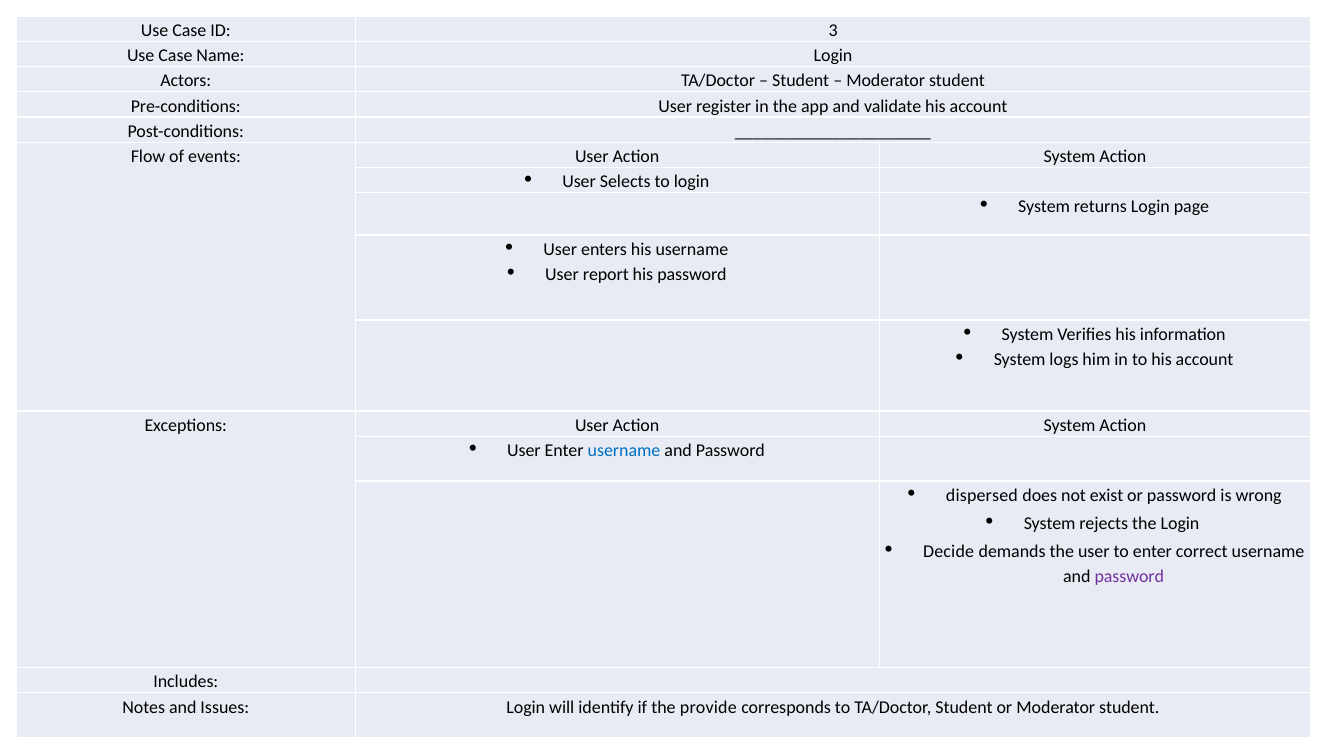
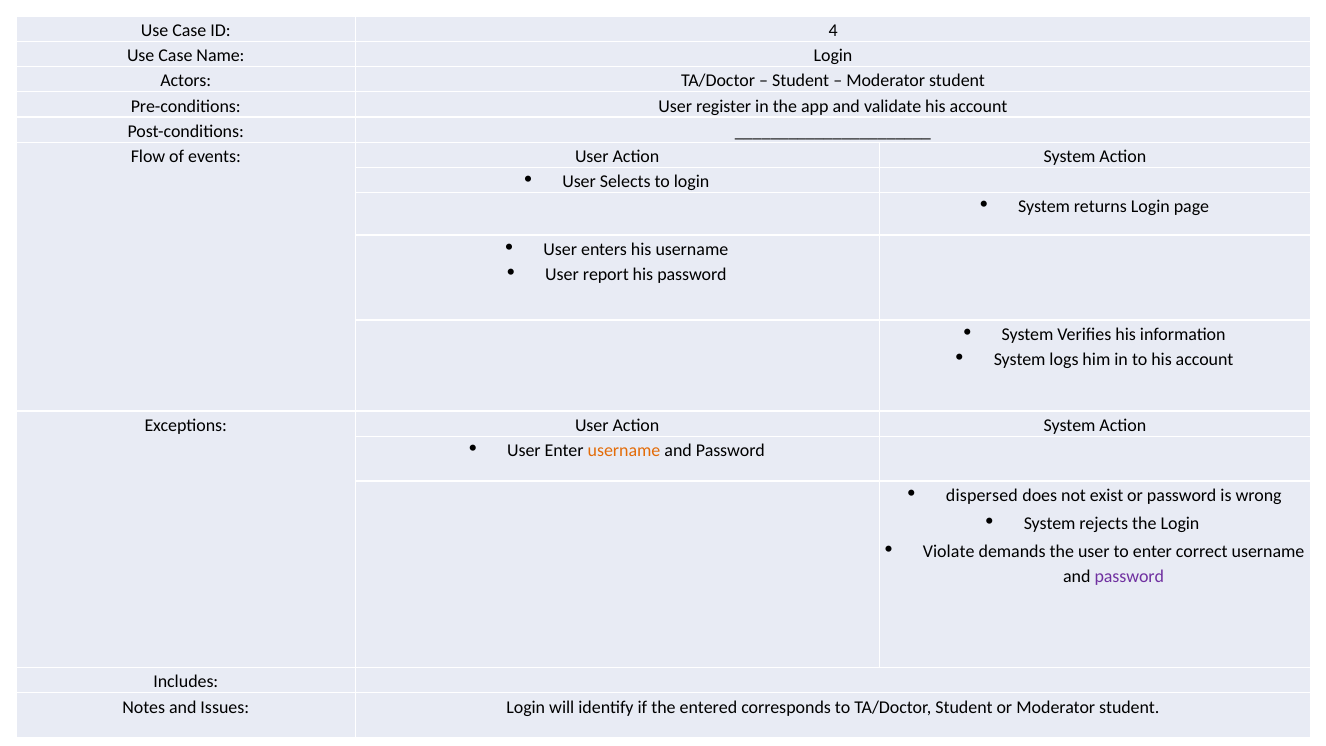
3: 3 -> 4
username at (624, 451) colour: blue -> orange
Decide: Decide -> Violate
provide: provide -> entered
